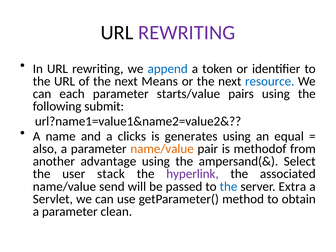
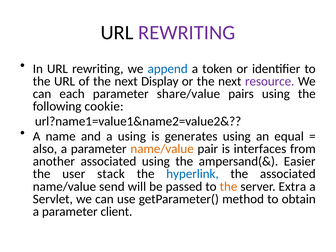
Means: Means -> Display
resource colour: blue -> purple
starts/value: starts/value -> share/value
submit: submit -> cookie
a clicks: clicks -> using
methodof: methodof -> interfaces
another advantage: advantage -> associated
Select: Select -> Easier
hyperlink colour: purple -> blue
the at (228, 186) colour: blue -> orange
clean: clean -> client
